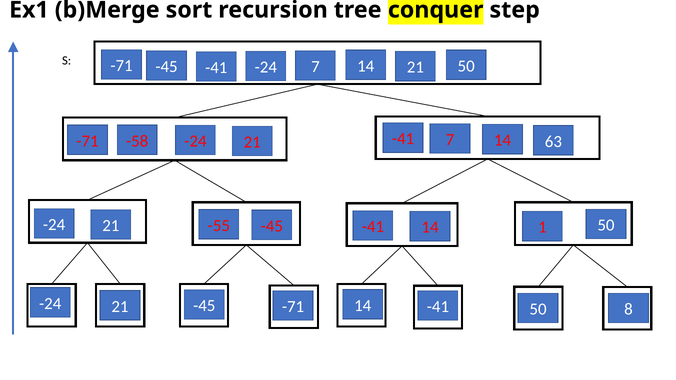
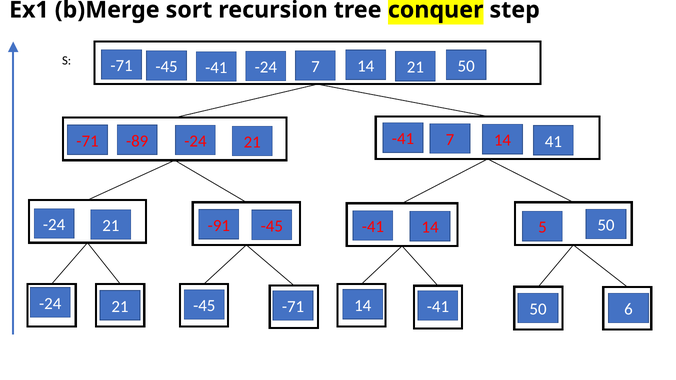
-58: -58 -> -89
63: 63 -> 41
-55: -55 -> -91
1: 1 -> 5
8: 8 -> 6
